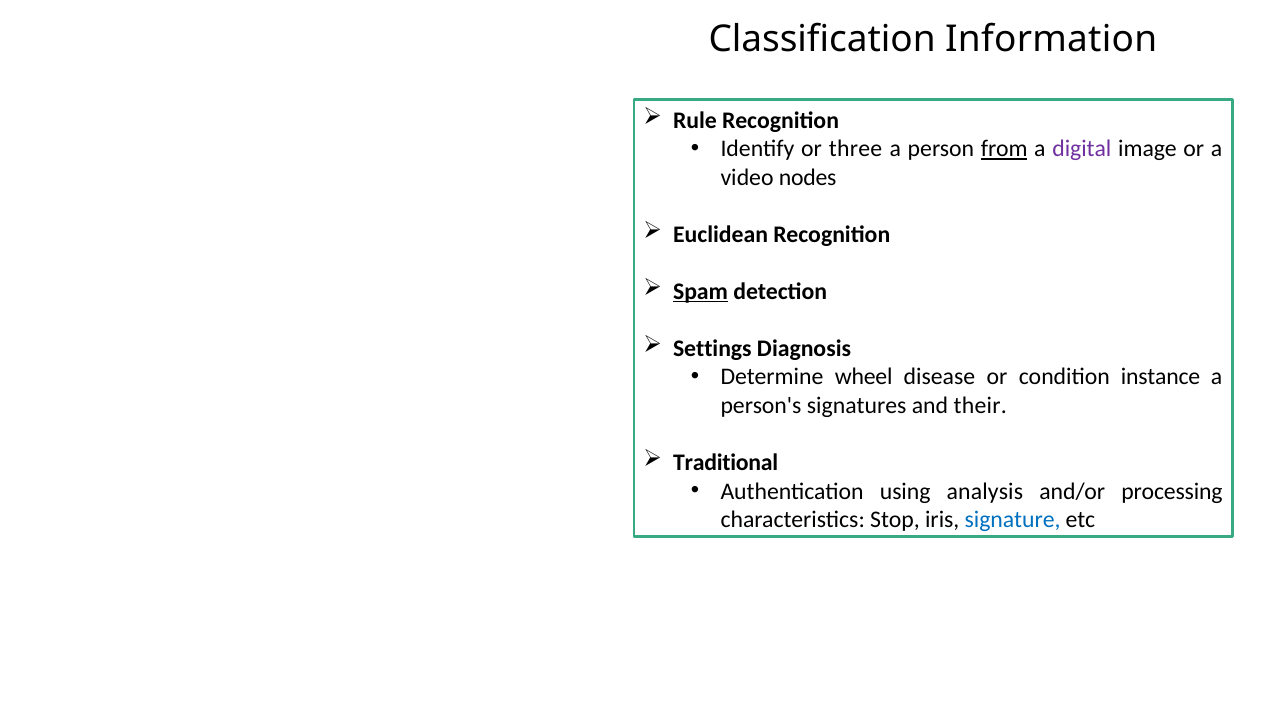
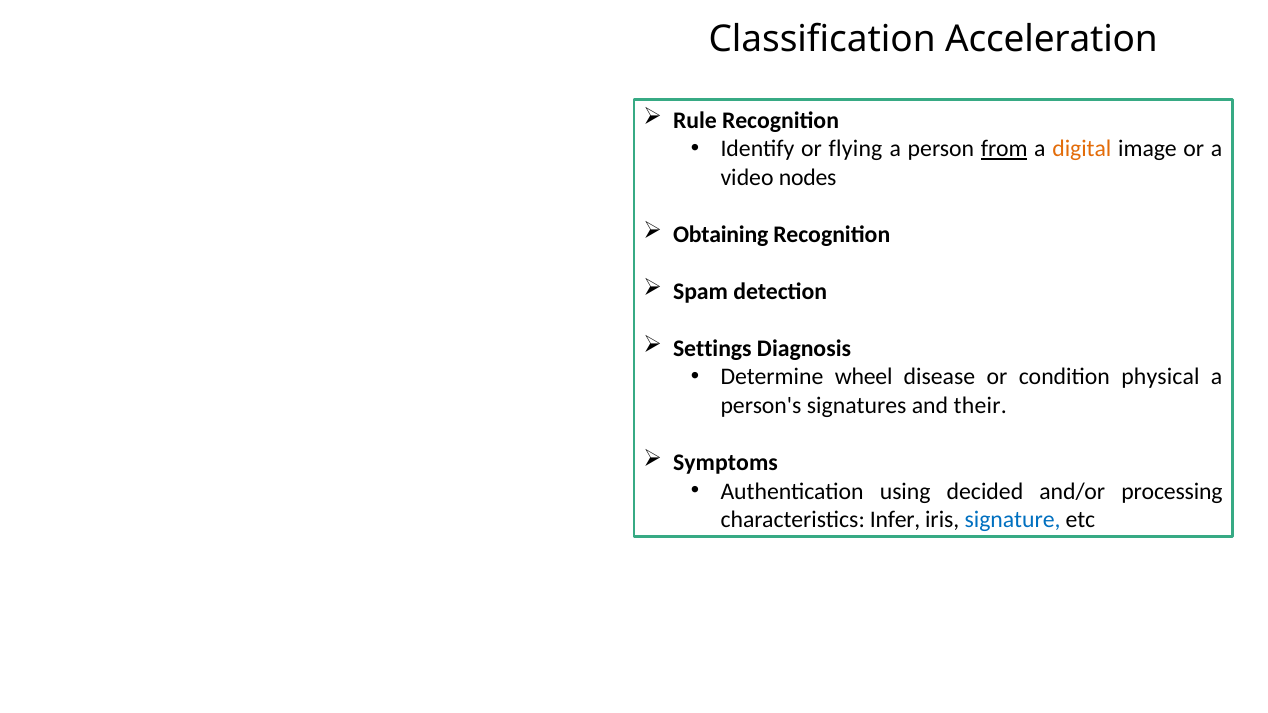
Information: Information -> Acceleration
three: three -> flying
digital colour: purple -> orange
Euclidean: Euclidean -> Obtaining
Spam underline: present -> none
instance: instance -> physical
Traditional: Traditional -> Symptoms
analysis: analysis -> decided
Stop: Stop -> Infer
